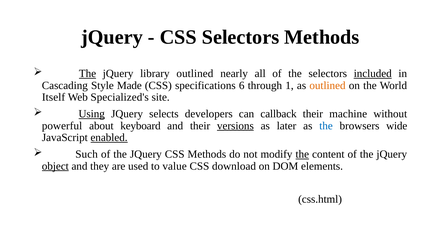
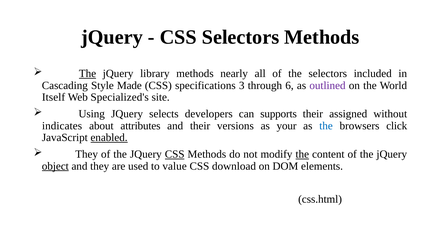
library outlined: outlined -> methods
included underline: present -> none
6: 6 -> 3
1: 1 -> 6
outlined at (327, 85) colour: orange -> purple
Using underline: present -> none
callback: callback -> supports
machine: machine -> assigned
powerful: powerful -> indicates
keyboard: keyboard -> attributes
versions underline: present -> none
later: later -> your
wide: wide -> click
Such at (87, 154): Such -> They
CSS at (175, 154) underline: none -> present
